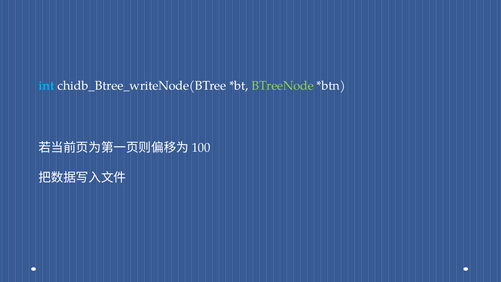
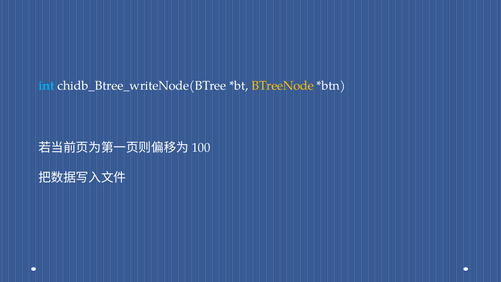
BTreeNode colour: light green -> yellow
